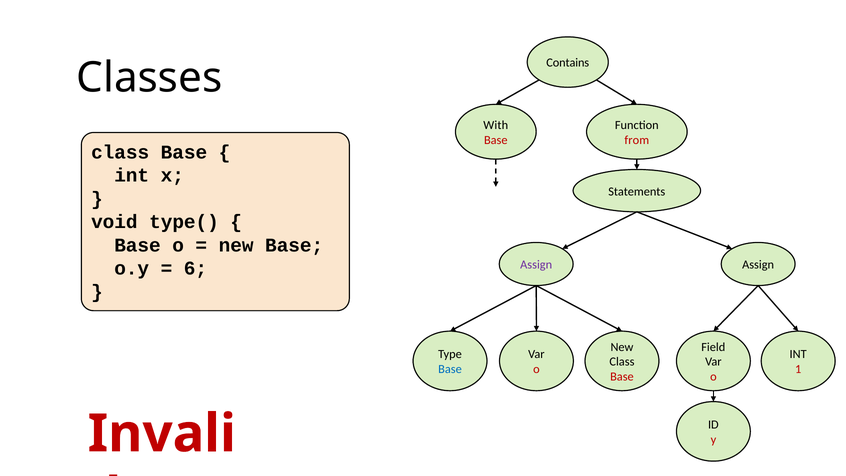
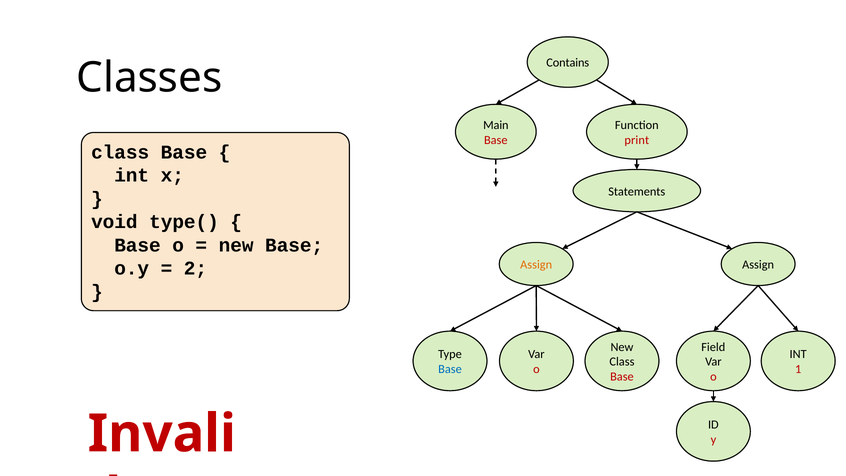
With: With -> Main
from: from -> print
Assign at (536, 265) colour: purple -> orange
6: 6 -> 2
